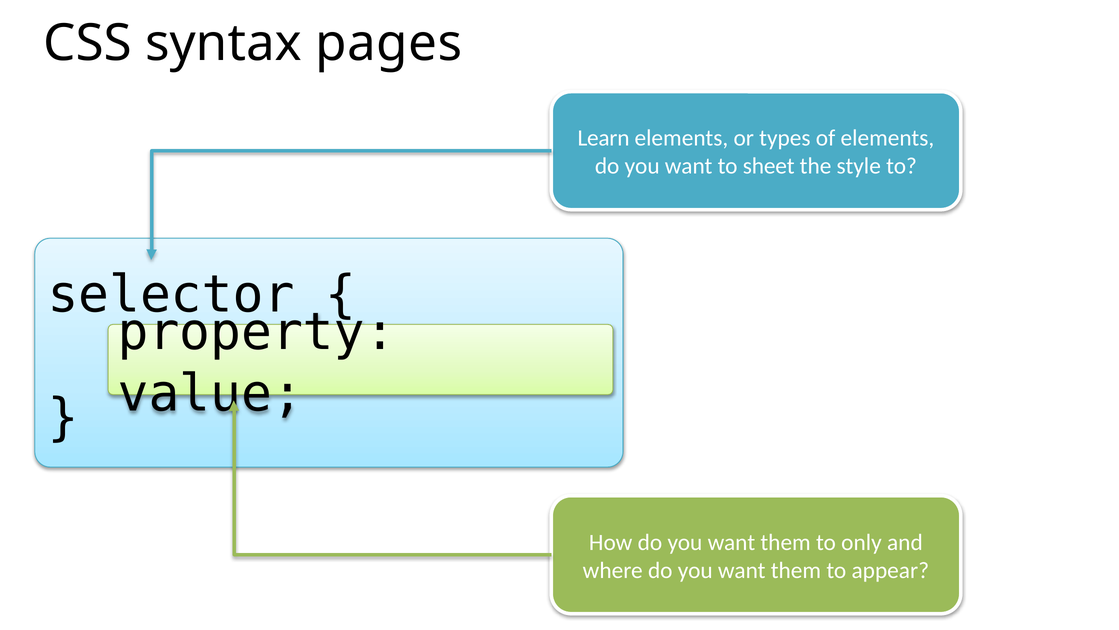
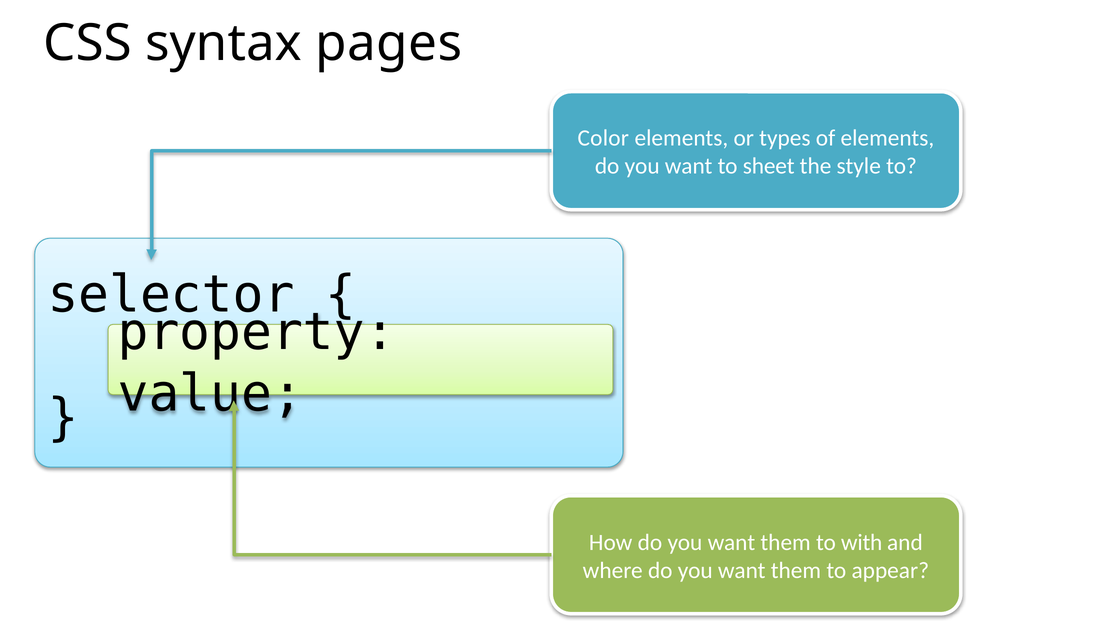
Learn: Learn -> Color
only: only -> with
